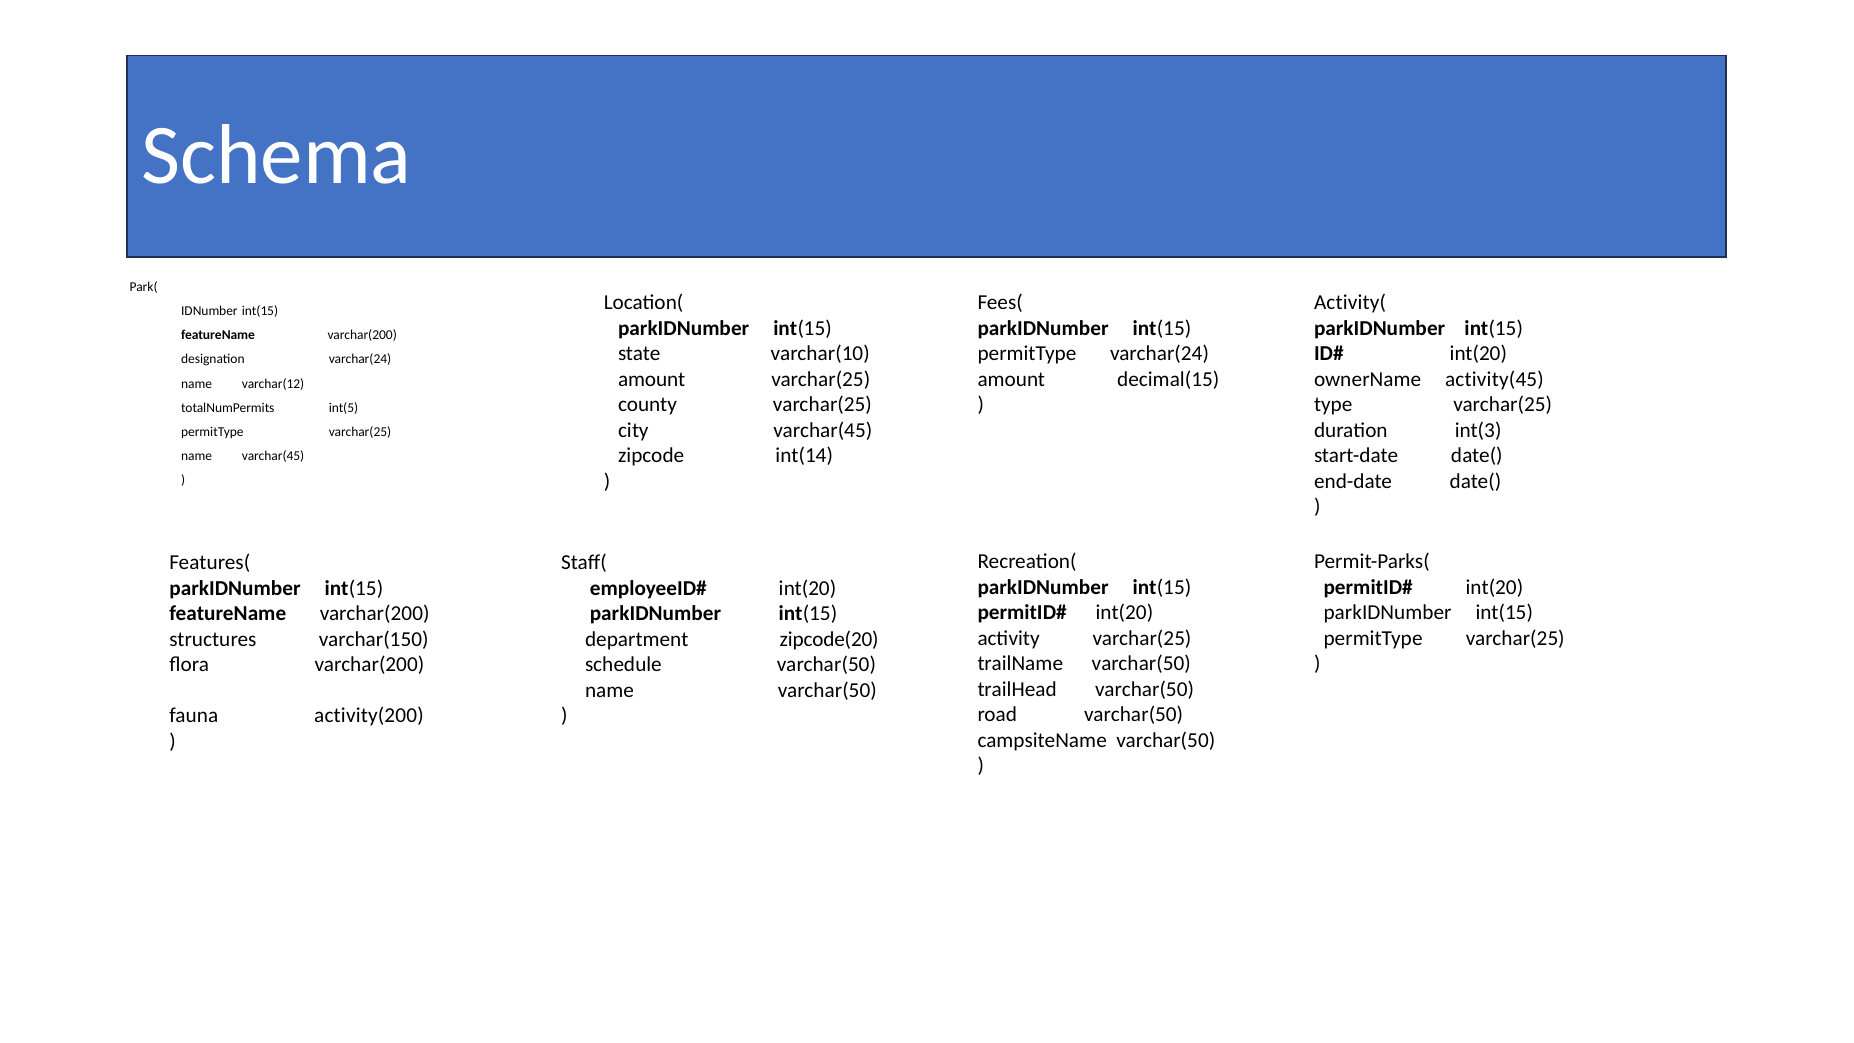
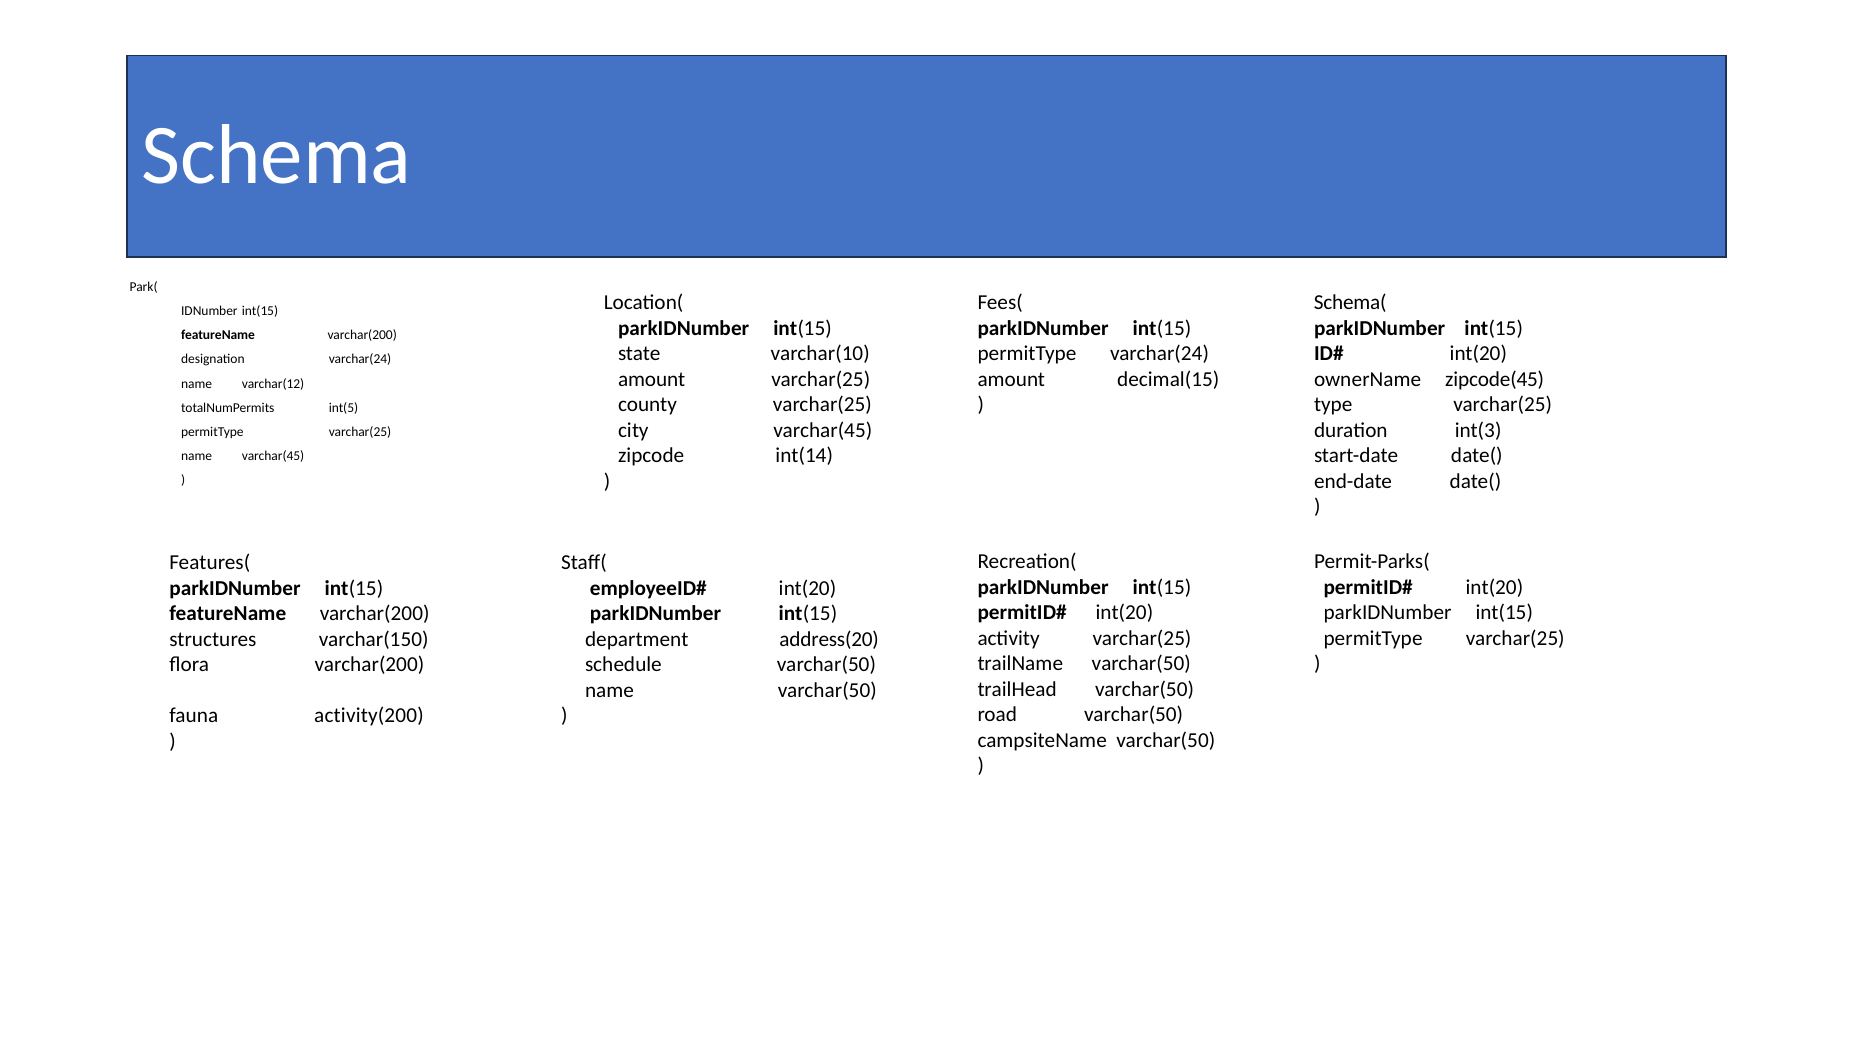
Activity(: Activity( -> Schema(
activity(45: activity(45 -> zipcode(45
zipcode(20: zipcode(20 -> address(20
